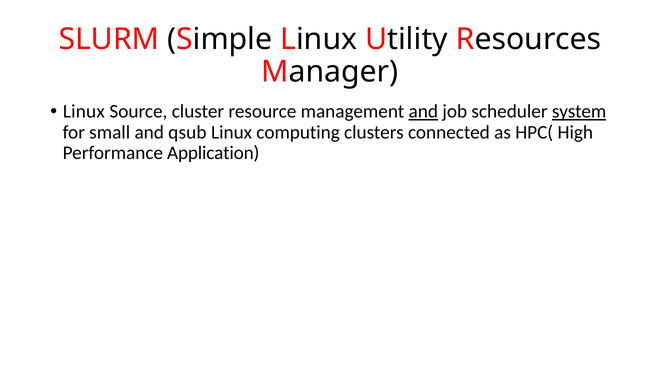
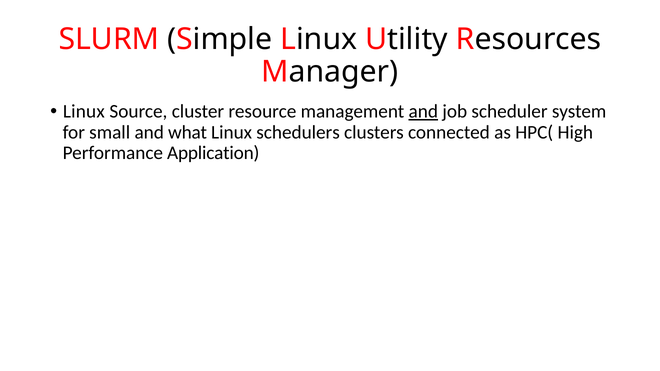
system underline: present -> none
qsub: qsub -> what
computing: computing -> schedulers
